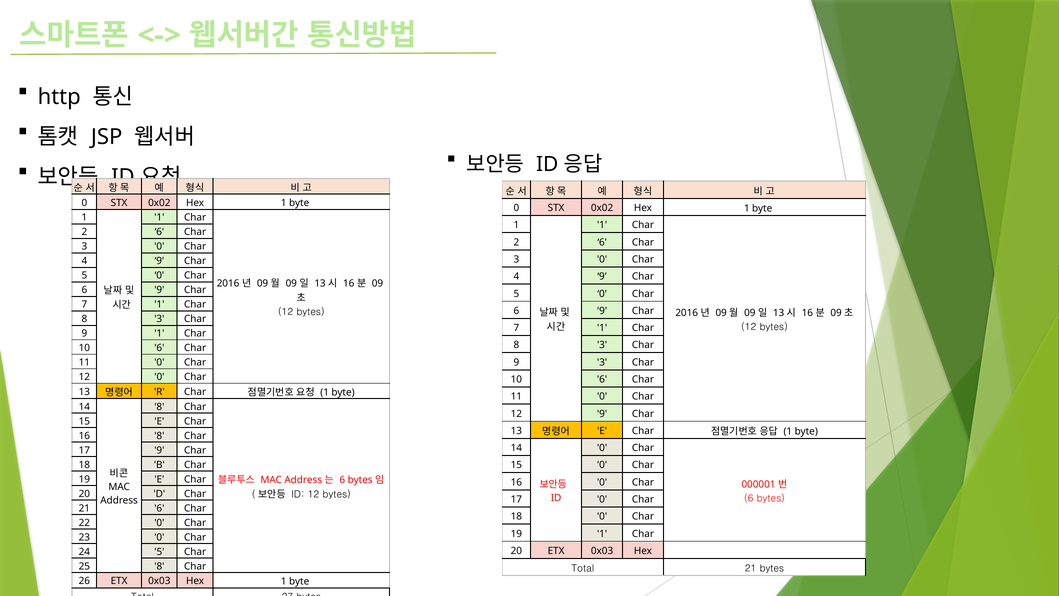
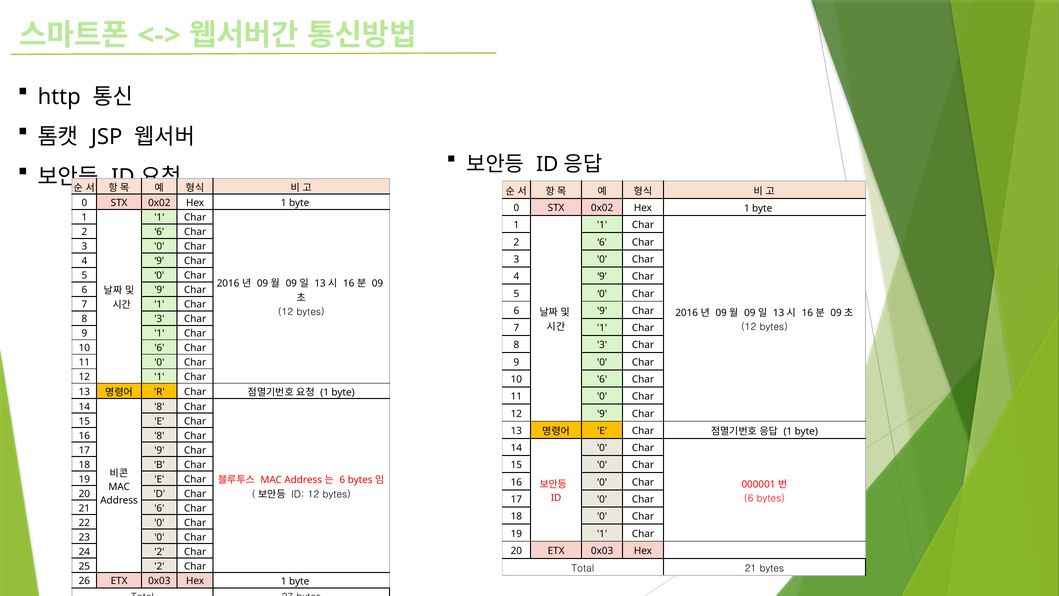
9 3: 3 -> 0
12 0: 0 -> 1
24 5: 5 -> 2
25 8: 8 -> 2
